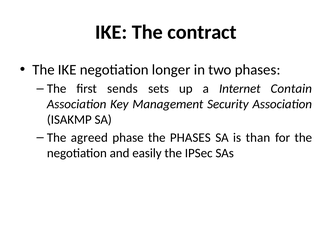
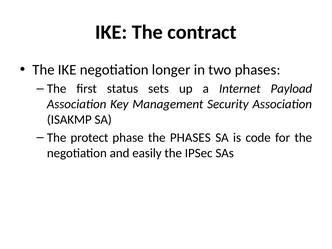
sends: sends -> status
Contain: Contain -> Payload
agreed: agreed -> protect
than: than -> code
